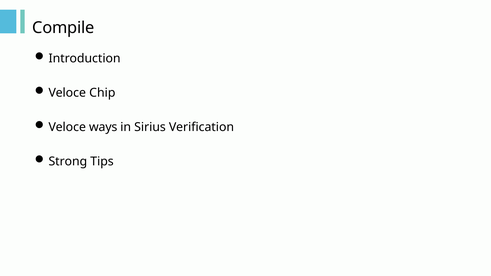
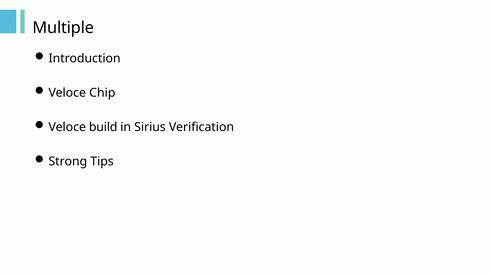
Compile: Compile -> Multiple
ways: ways -> build
